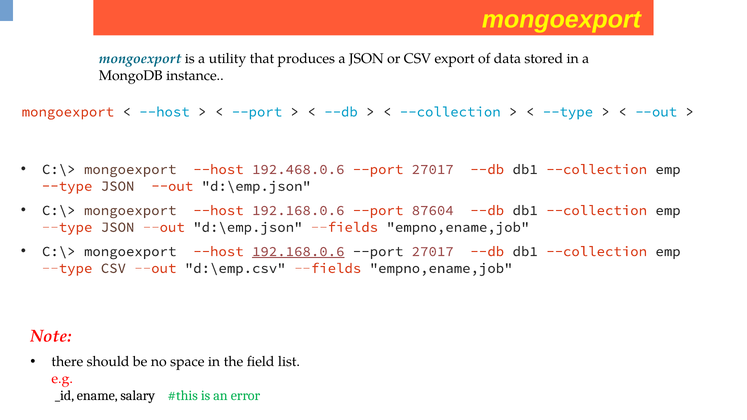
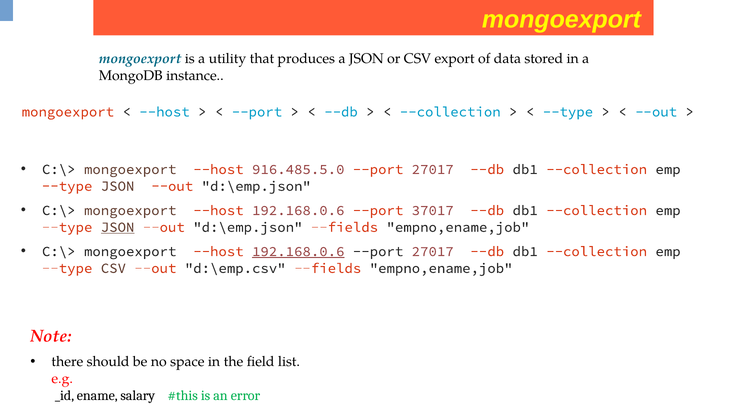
192.468.0.6: 192.468.0.6 -> 916.485.5.0
87604: 87604 -> 37017
JSON at (118, 227) underline: none -> present
